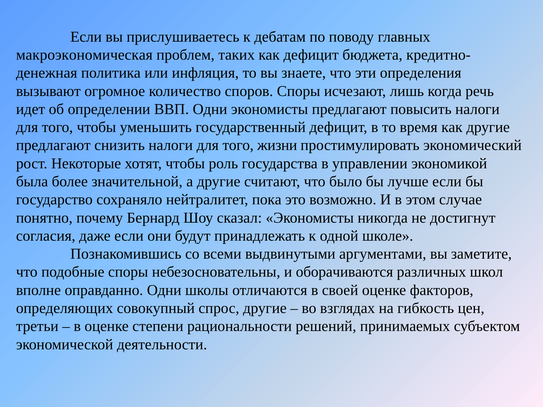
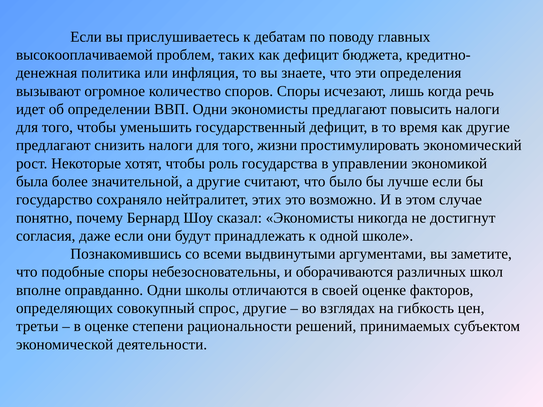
макроэкономическая: макроэкономическая -> высокооплачиваемой
пока: пока -> этих
